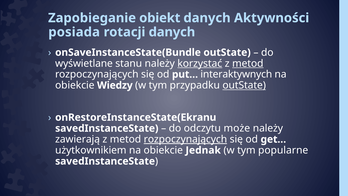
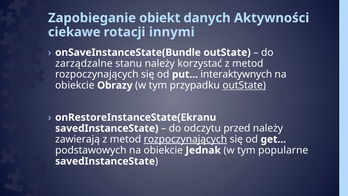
posiada: posiada -> ciekawe
rotacji danych: danych -> innymi
wyświetlane: wyświetlane -> zarządzalne
korzystać underline: present -> none
metod at (248, 63) underline: present -> none
Wiedzy: Wiedzy -> Obrazy
może: może -> przed
użytkownikiem: użytkownikiem -> podstawowych
